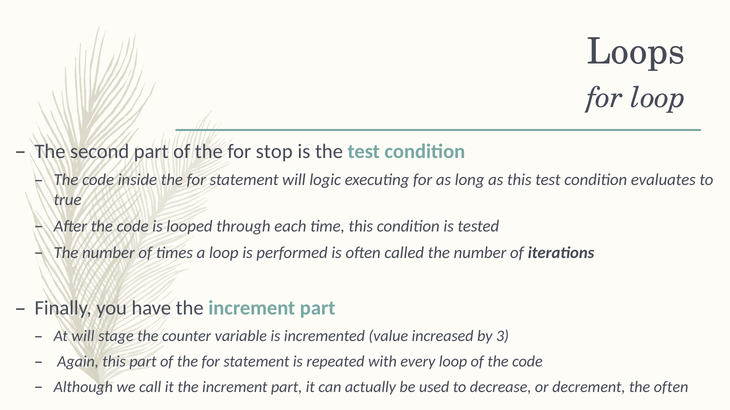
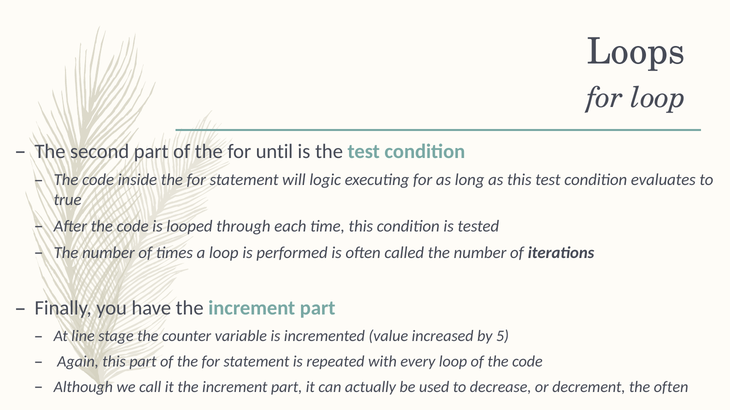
stop: stop -> until
At will: will -> line
3: 3 -> 5
